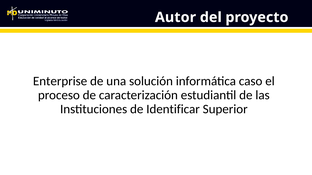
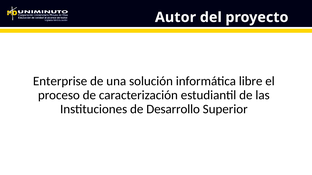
caso: caso -> libre
Identificar: Identificar -> Desarrollo
